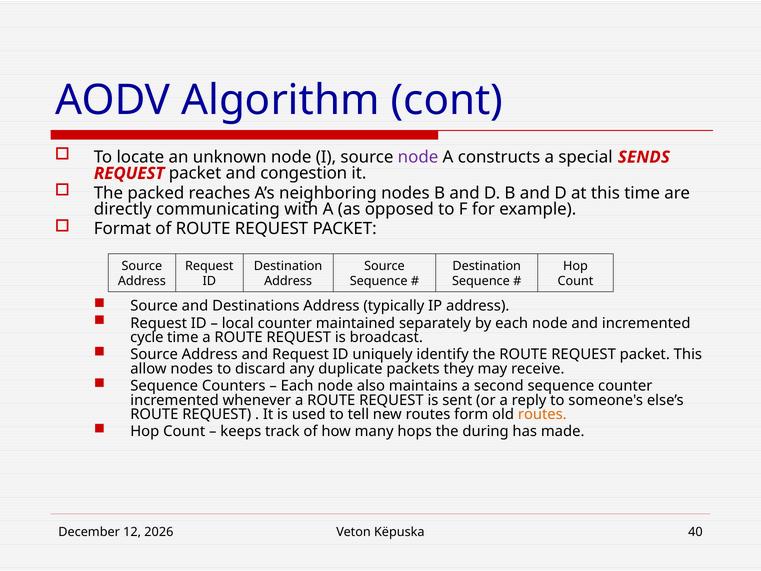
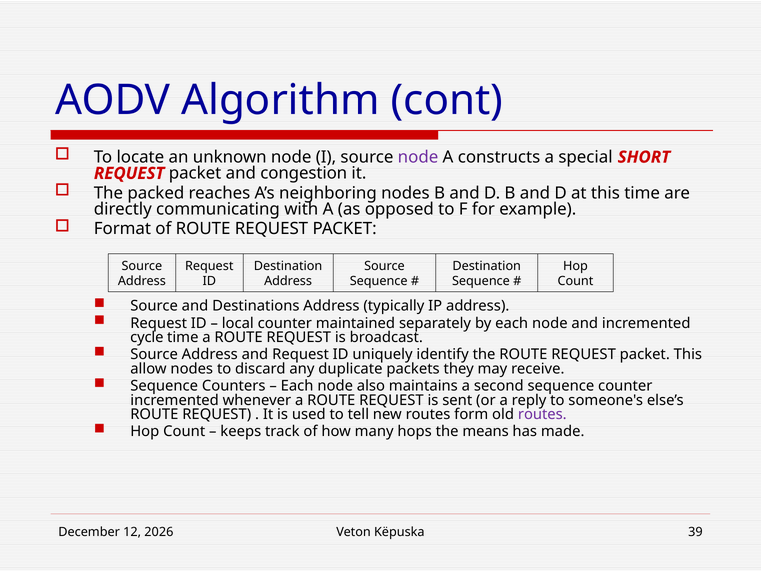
SENDS: SENDS -> SHORT
routes at (542, 414) colour: orange -> purple
during: during -> means
40: 40 -> 39
